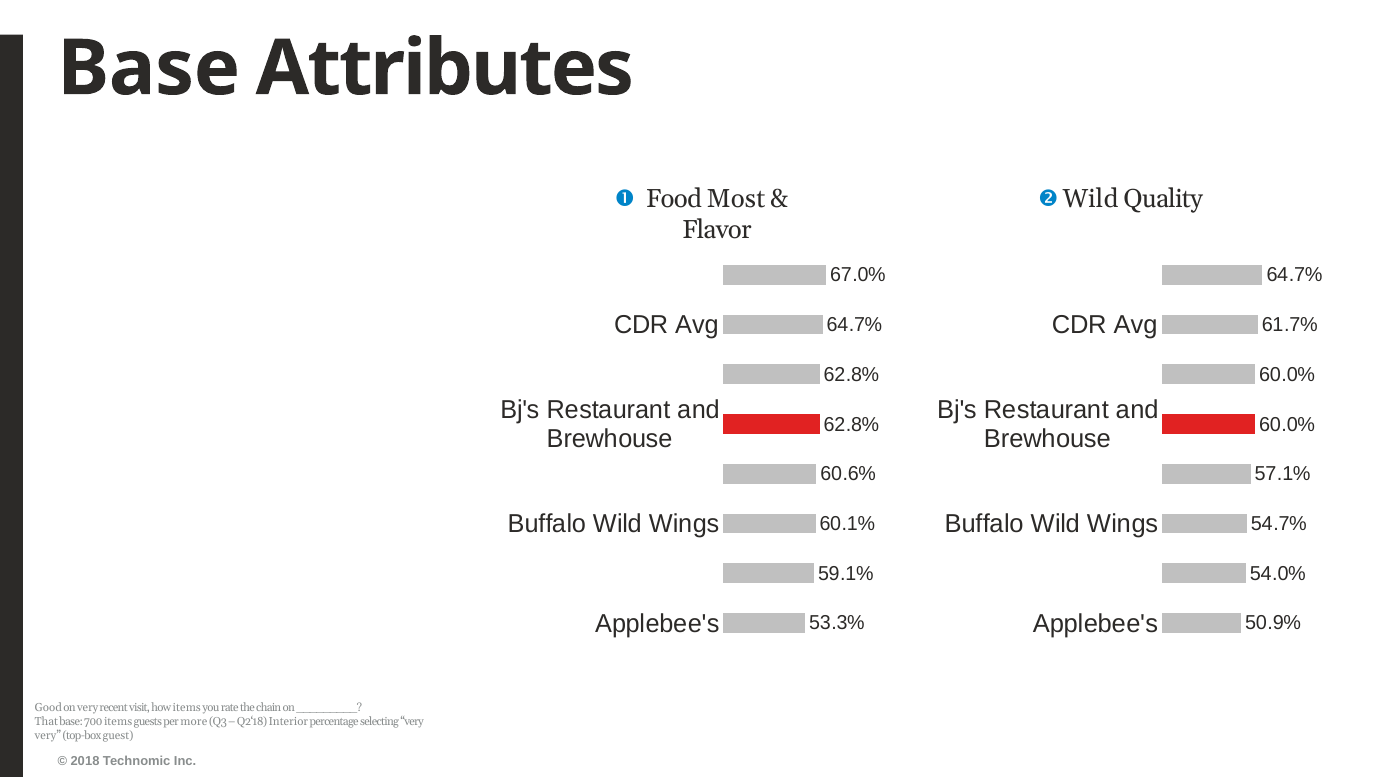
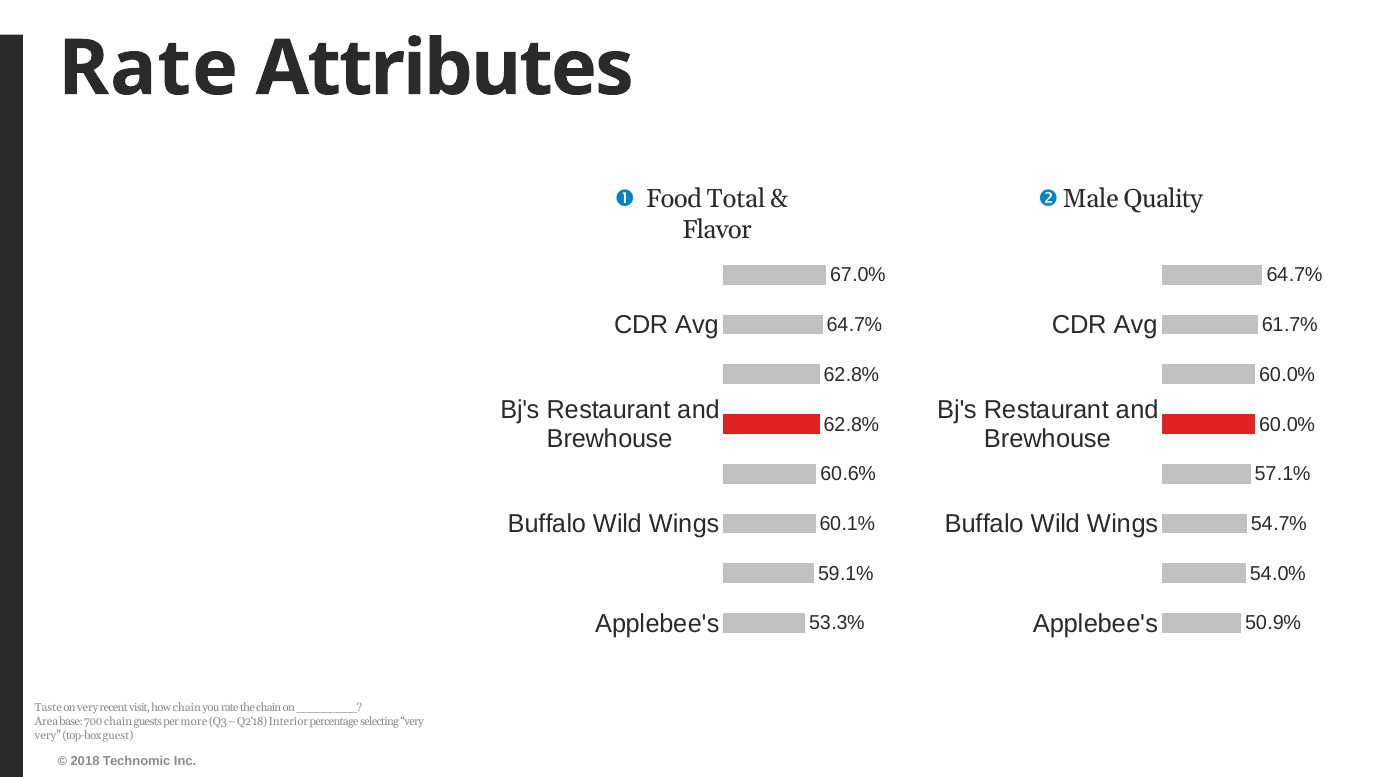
Base at (149, 69): Base -> Rate
Most: Most -> Total
Wild at (1090, 199): Wild -> Male
Good: Good -> Taste
how items: items -> chain
That: That -> Area
700 items: items -> chain
